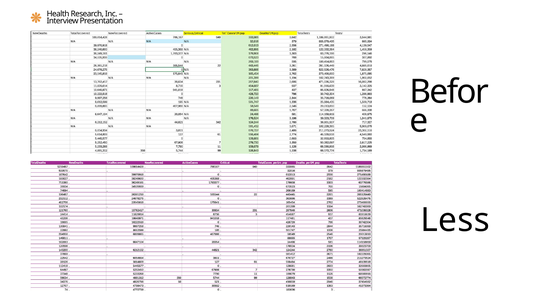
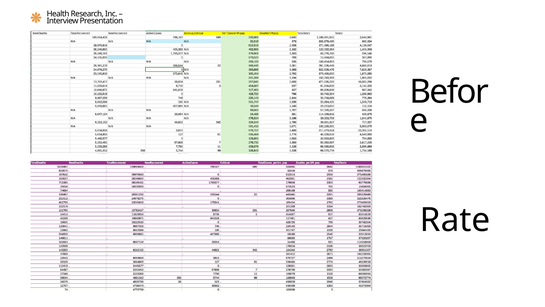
Less: Less -> Rate
